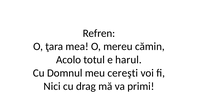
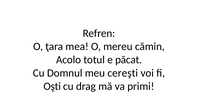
harul: harul -> păcat
Nici: Nici -> Oşti
